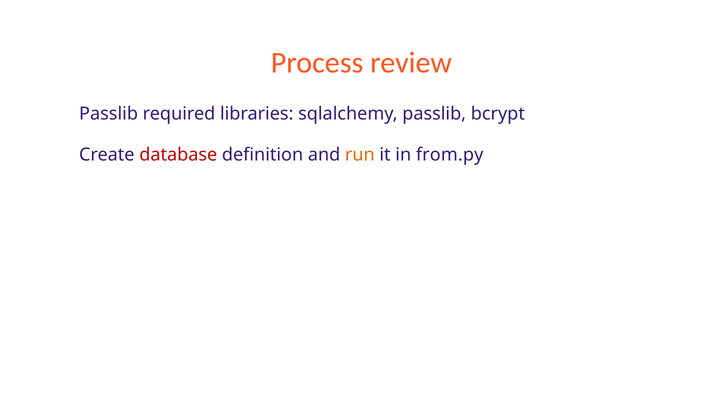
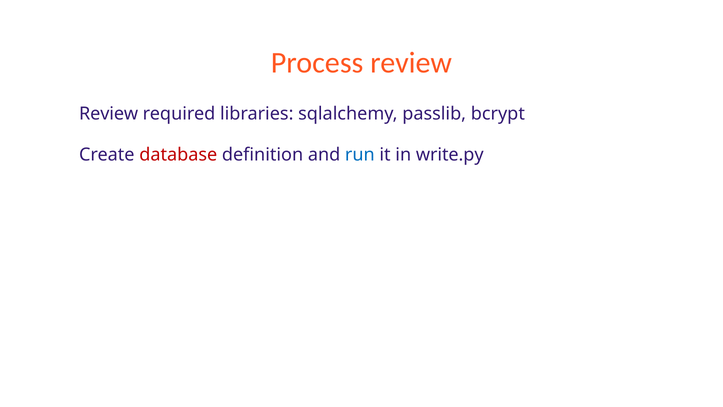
Passlib at (109, 114): Passlib -> Review
run colour: orange -> blue
from.py: from.py -> write.py
